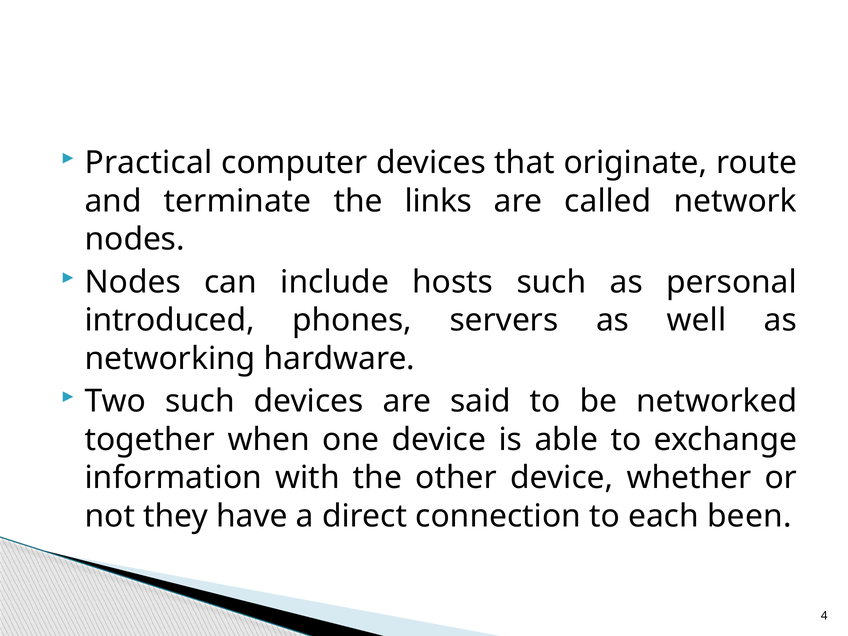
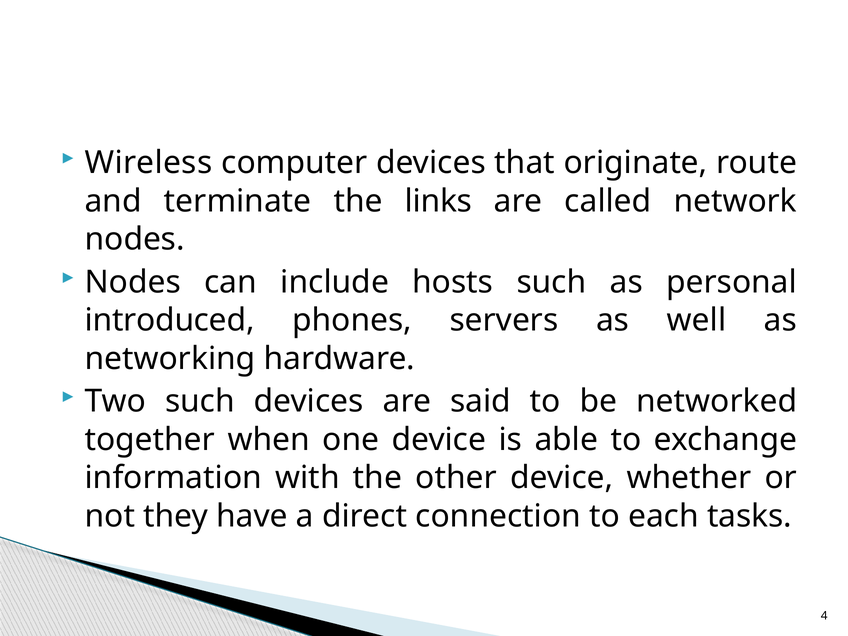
Practical: Practical -> Wireless
been: been -> tasks
